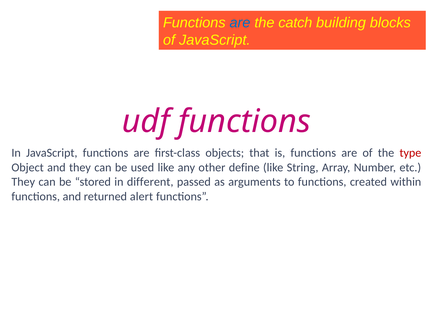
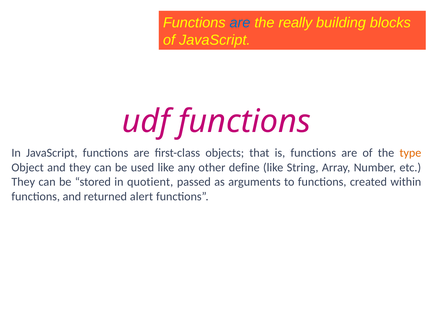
catch: catch -> really
type colour: red -> orange
different: different -> quotient
